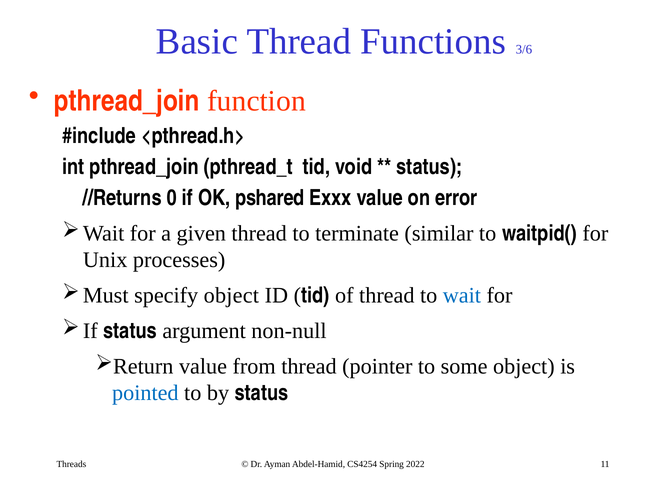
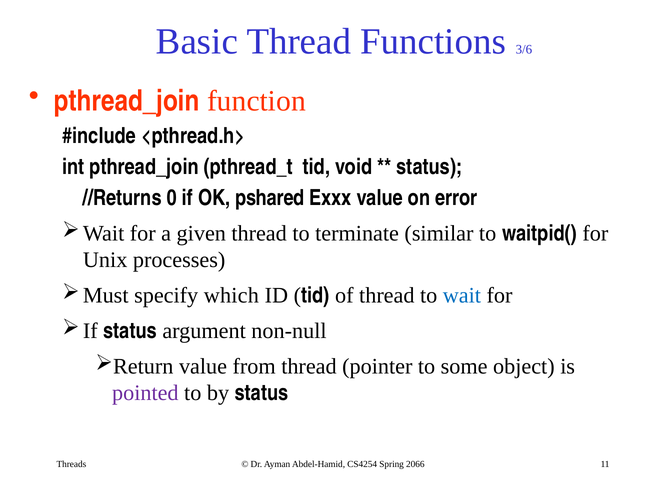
specify object: object -> which
pointed colour: blue -> purple
2022: 2022 -> 2066
